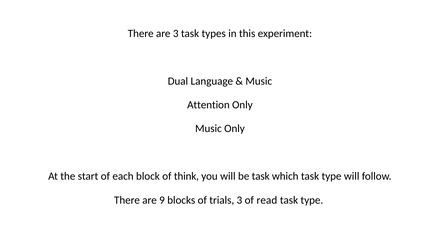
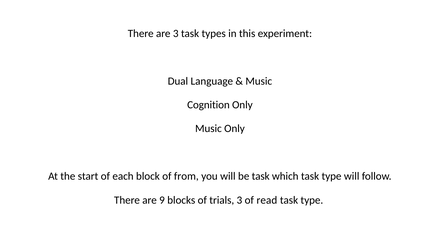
Attention: Attention -> Cognition
think: think -> from
